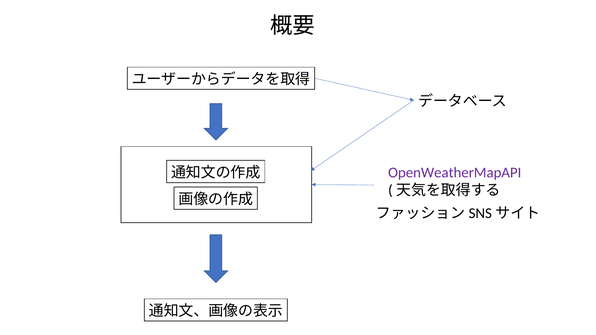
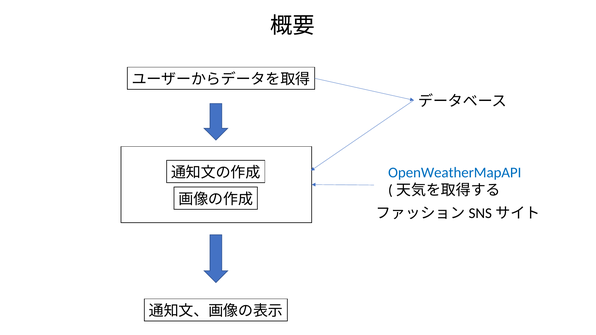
OpenWeatherMapAPI colour: purple -> blue
